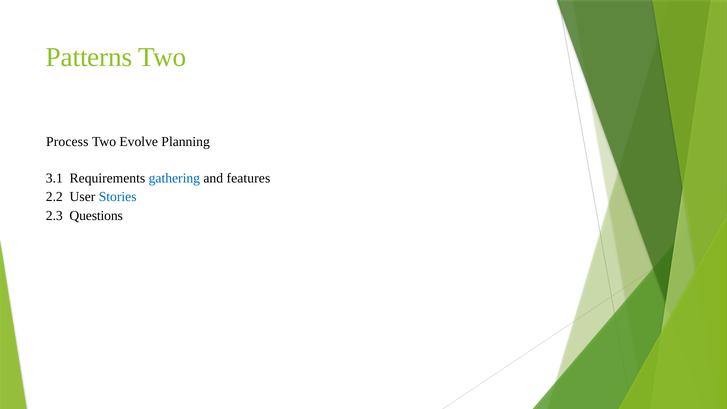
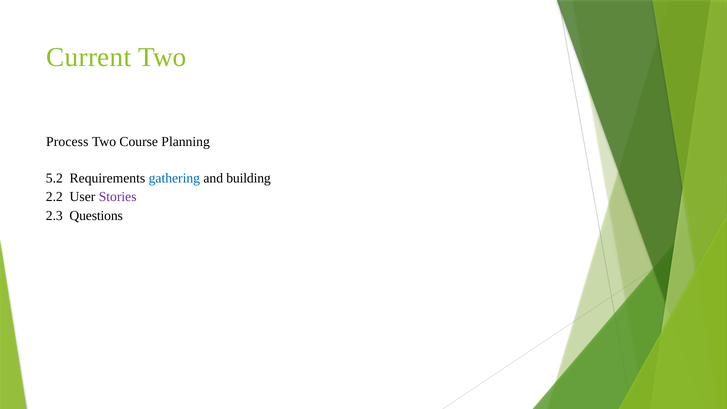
Patterns: Patterns -> Current
Evolve: Evolve -> Course
3.1: 3.1 -> 5.2
features: features -> building
Stories colour: blue -> purple
